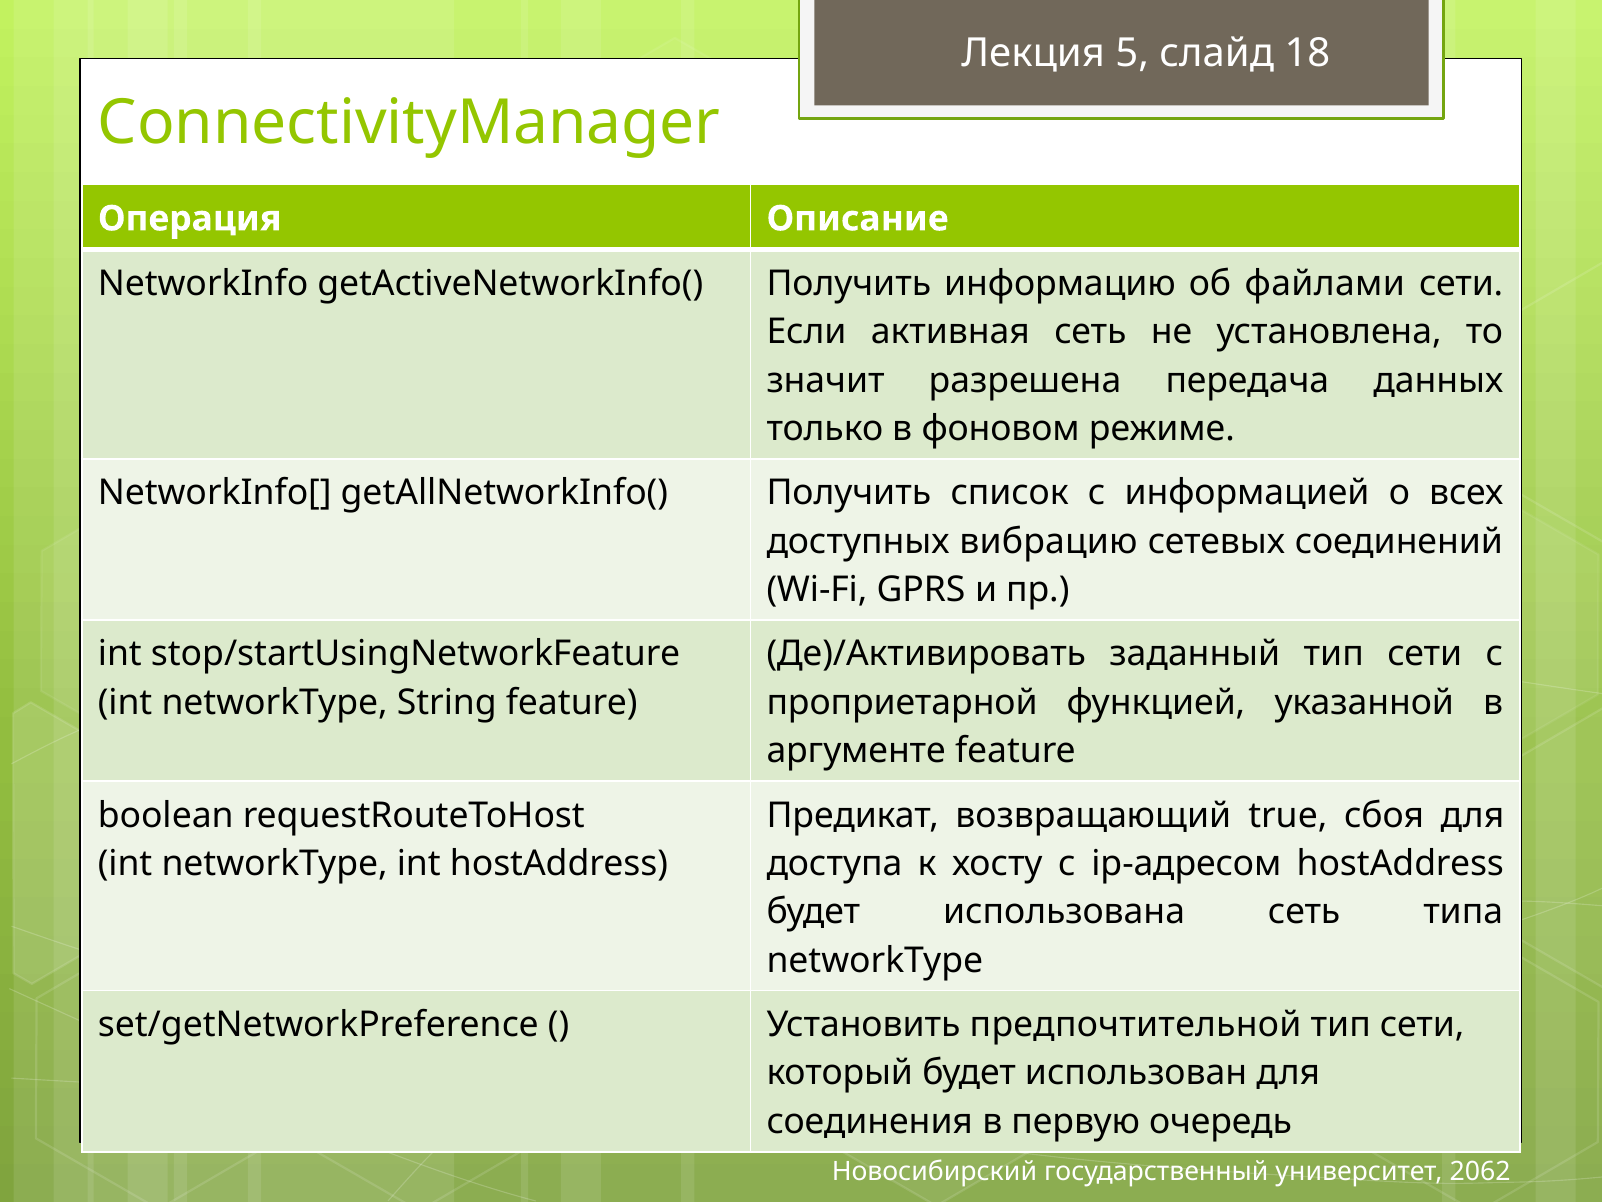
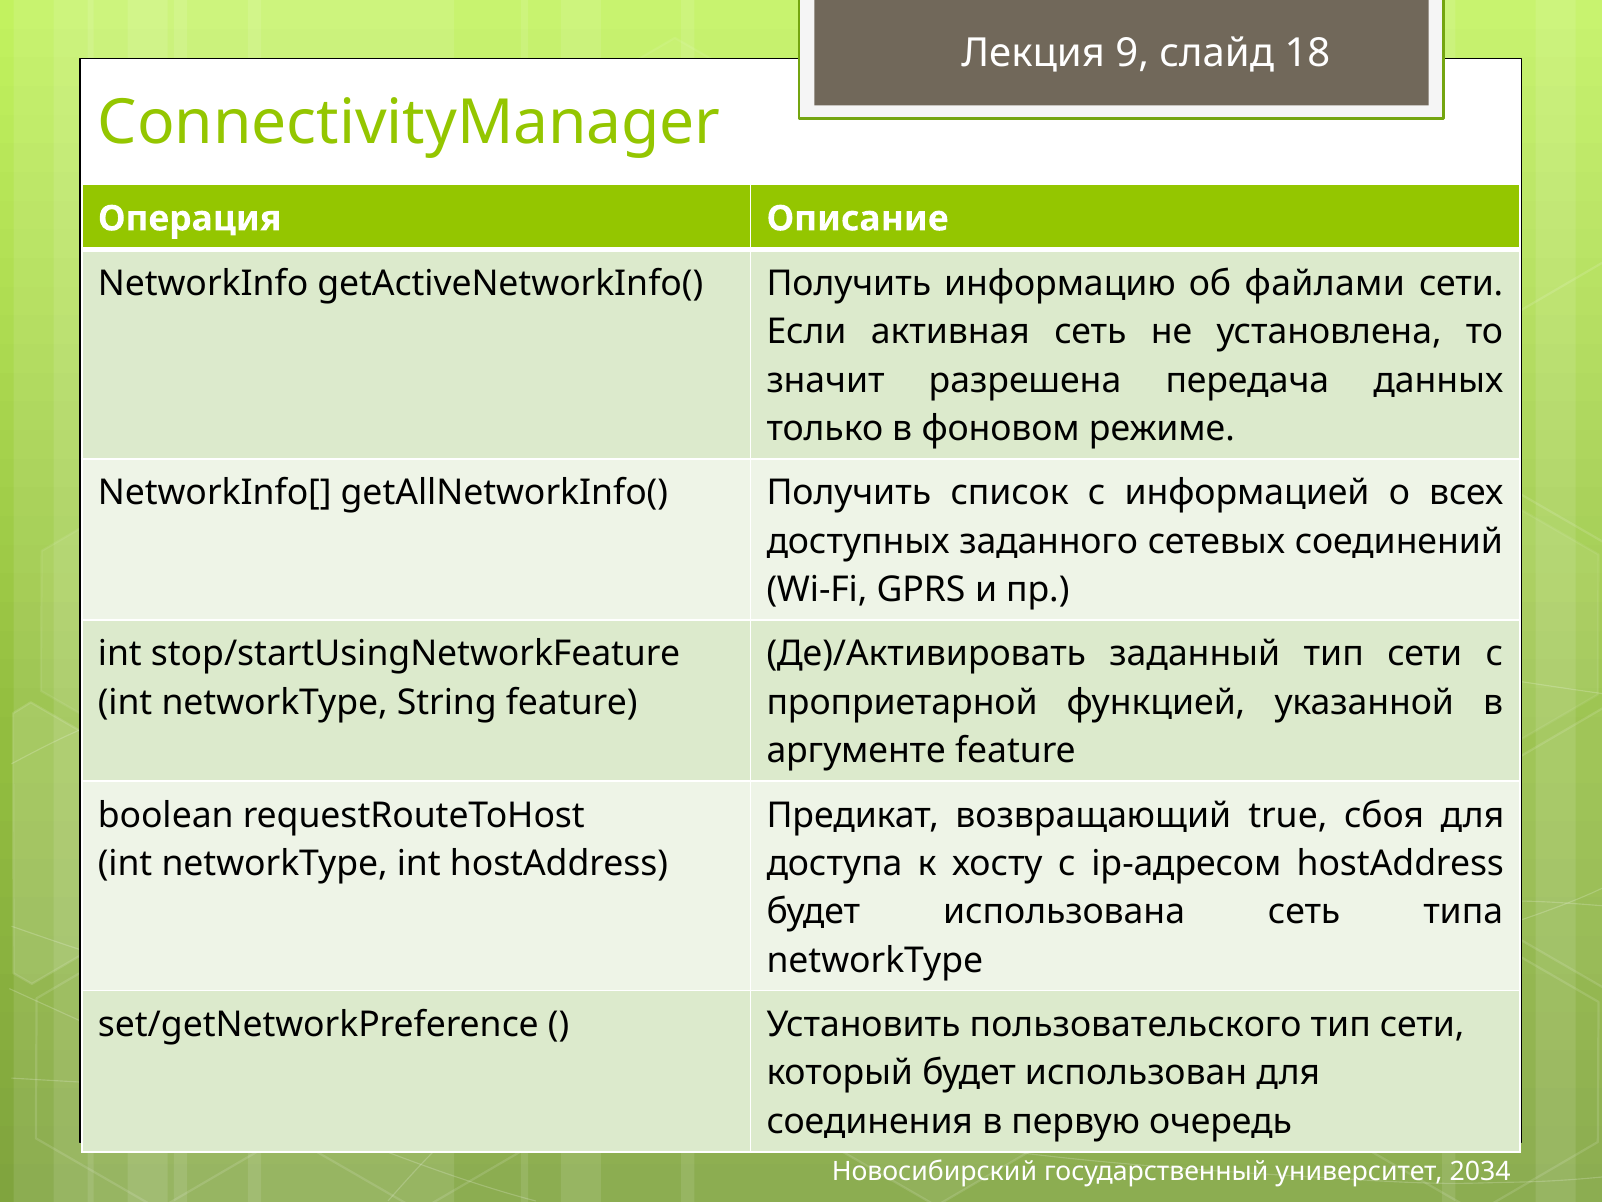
5: 5 -> 9
вибрацию: вибрацию -> заданного
предпочтительной: предпочтительной -> пользовательского
2062: 2062 -> 2034
